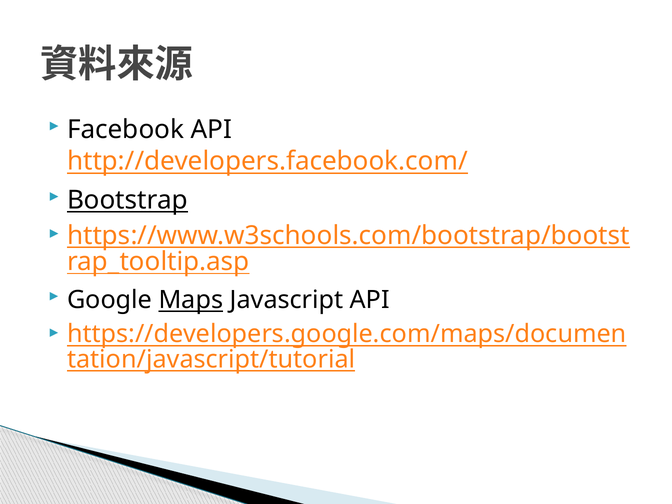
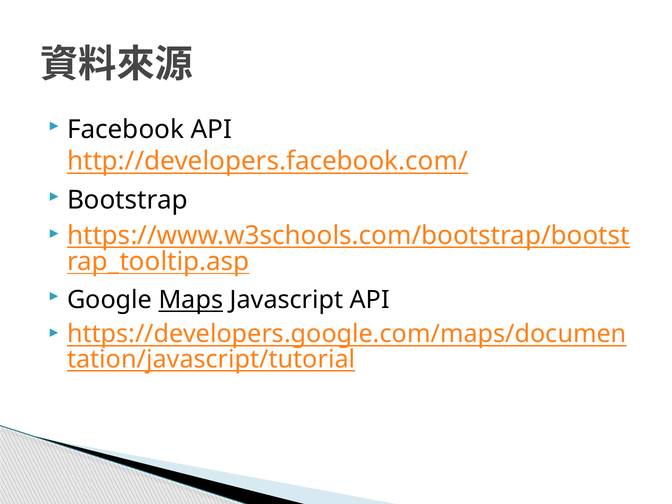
Bootstrap underline: present -> none
